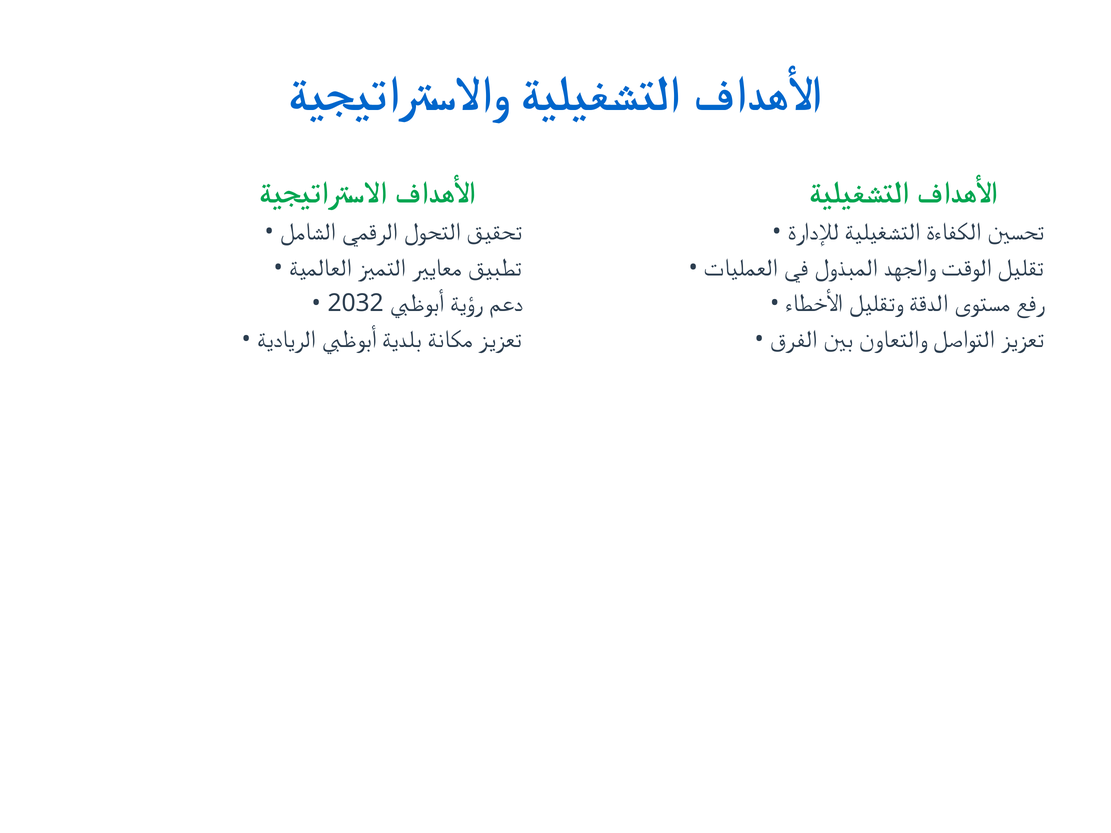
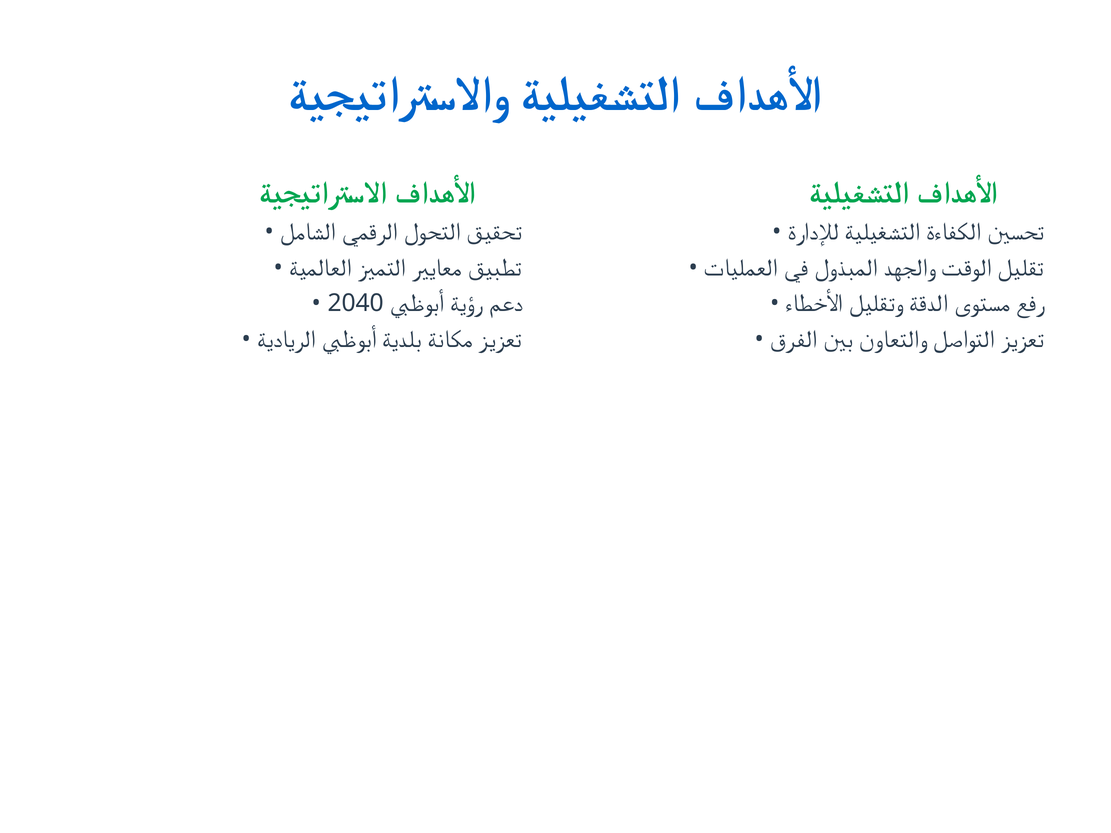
2032: 2032 -> 2040
